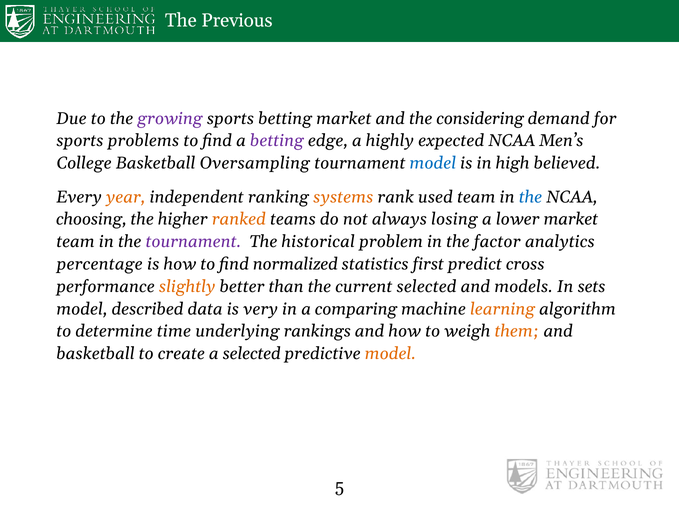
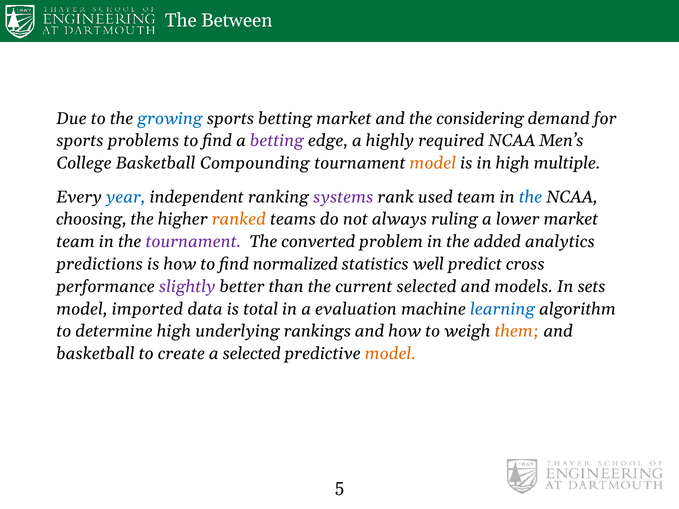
Previous: Previous -> Between
growing colour: purple -> blue
expected: expected -> required
Oversampling: Oversampling -> Compounding
model at (433, 163) colour: blue -> orange
believed: believed -> multiple
year colour: orange -> blue
systems colour: orange -> purple
losing: losing -> ruling
historical: historical -> converted
factor: factor -> added
percentage: percentage -> predictions
first: first -> well
slightly colour: orange -> purple
described: described -> imported
very: very -> total
comparing: comparing -> evaluation
learning colour: orange -> blue
determine time: time -> high
